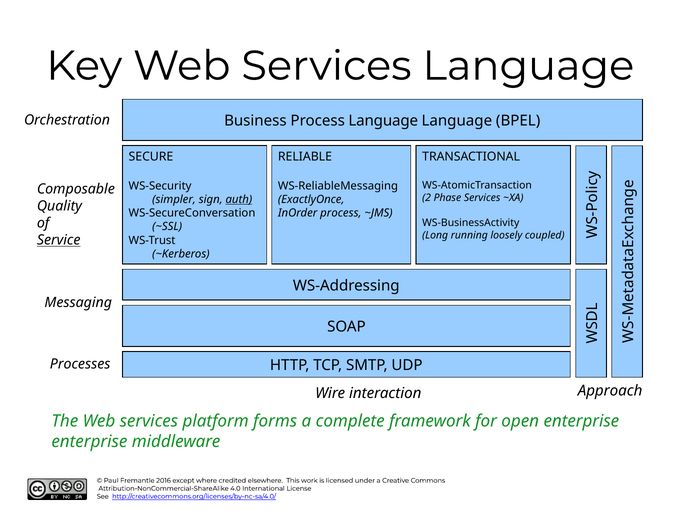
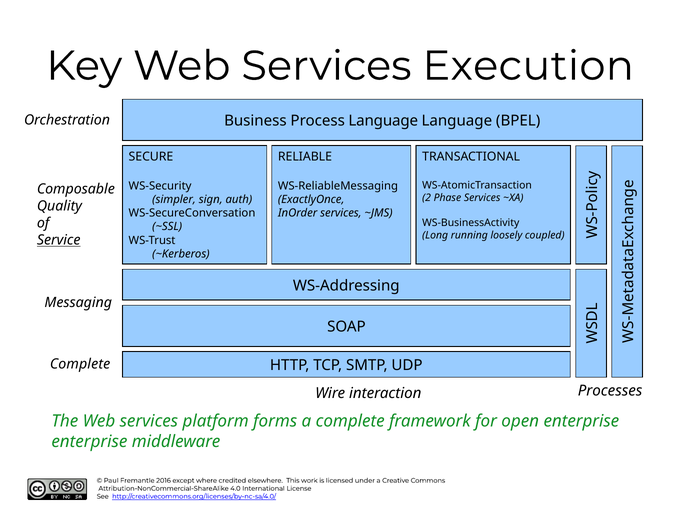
Services Language: Language -> Execution
auth underline: present -> none
InOrder process: process -> services
Processes at (80, 364): Processes -> Complete
Approach: Approach -> Processes
